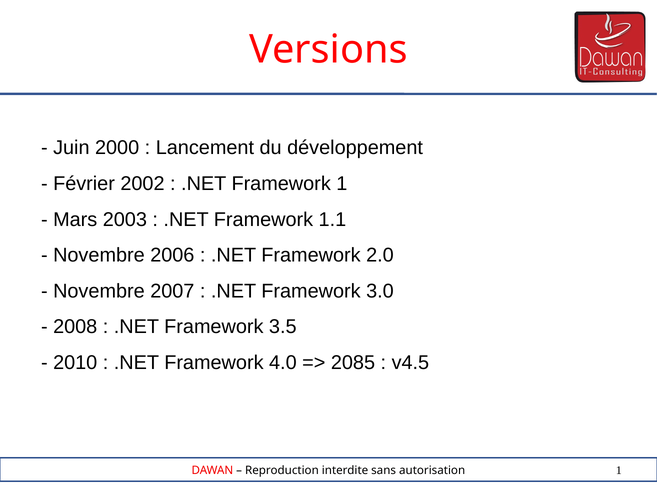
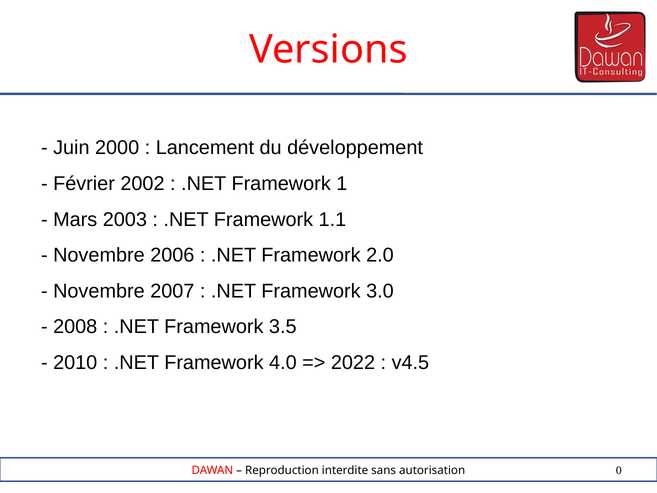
2085: 2085 -> 2022
1 at (619, 470): 1 -> 0
